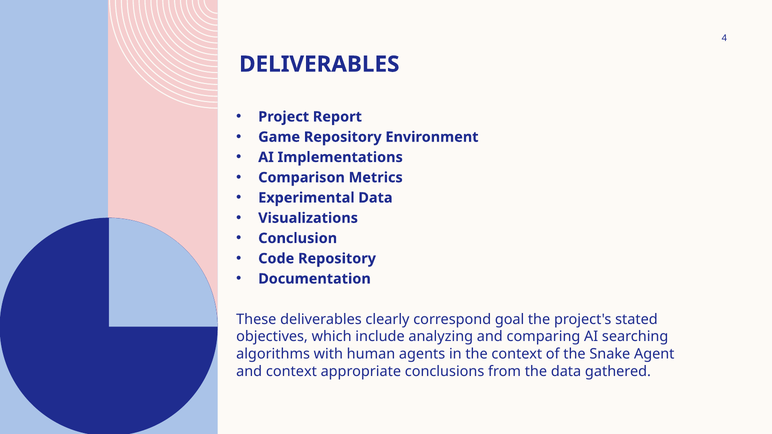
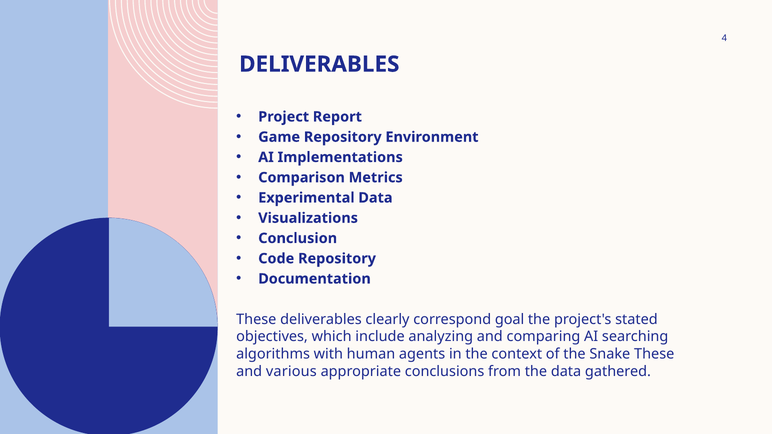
Snake Agent: Agent -> These
and context: context -> various
